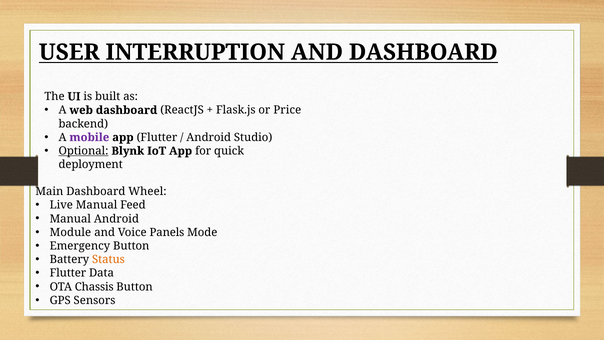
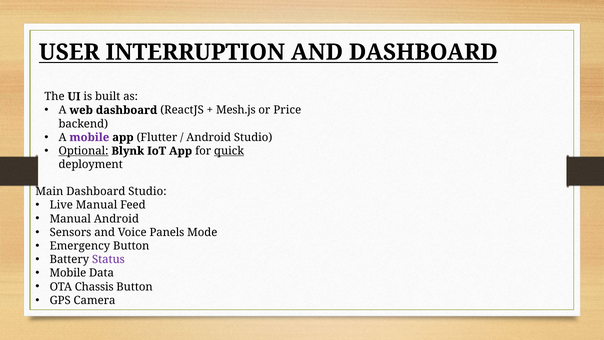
Flask.js: Flask.js -> Mesh.js
quick underline: none -> present
Dashboard Wheel: Wheel -> Studio
Module: Module -> Sensors
Status colour: orange -> purple
Flutter at (68, 273): Flutter -> Mobile
Sensors: Sensors -> Camera
